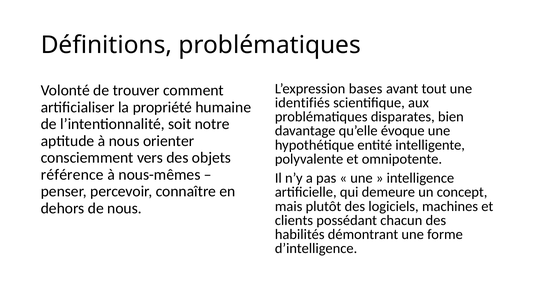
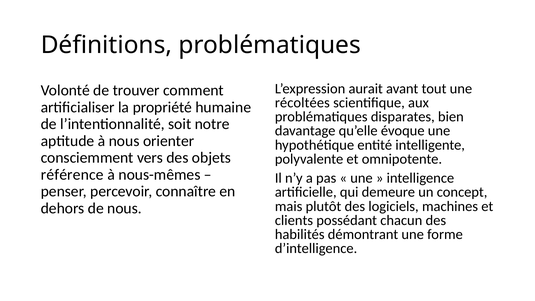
bases: bases -> aurait
identifiés: identifiés -> récoltées
